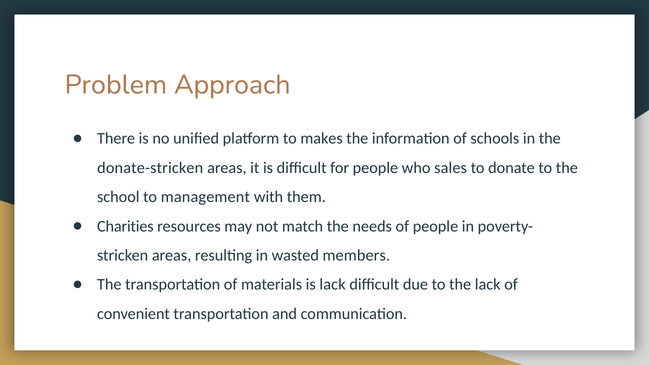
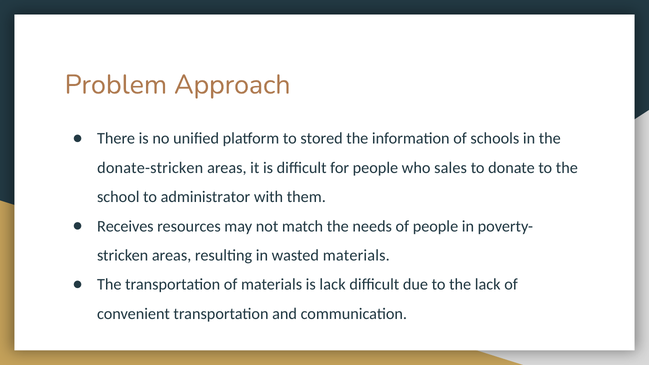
makes: makes -> stored
management: management -> administrator
Charities: Charities -> Receives
wasted members: members -> materials
